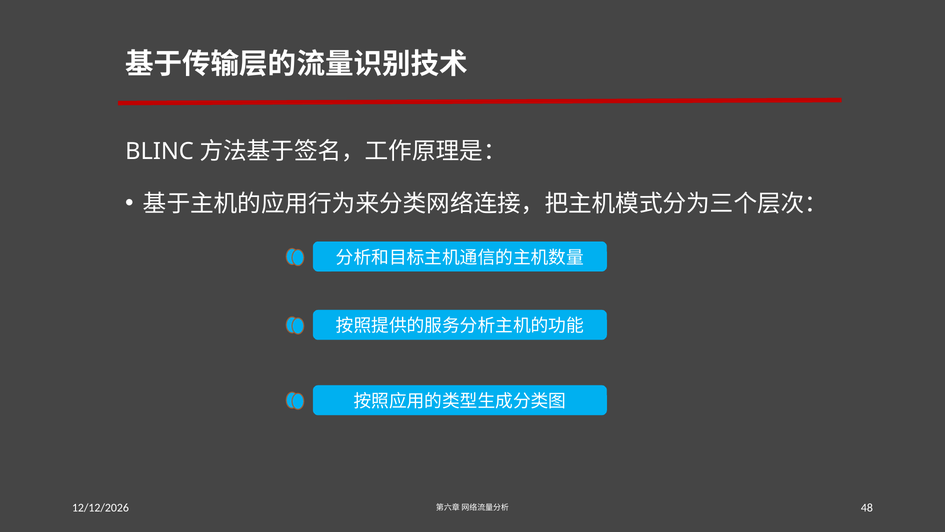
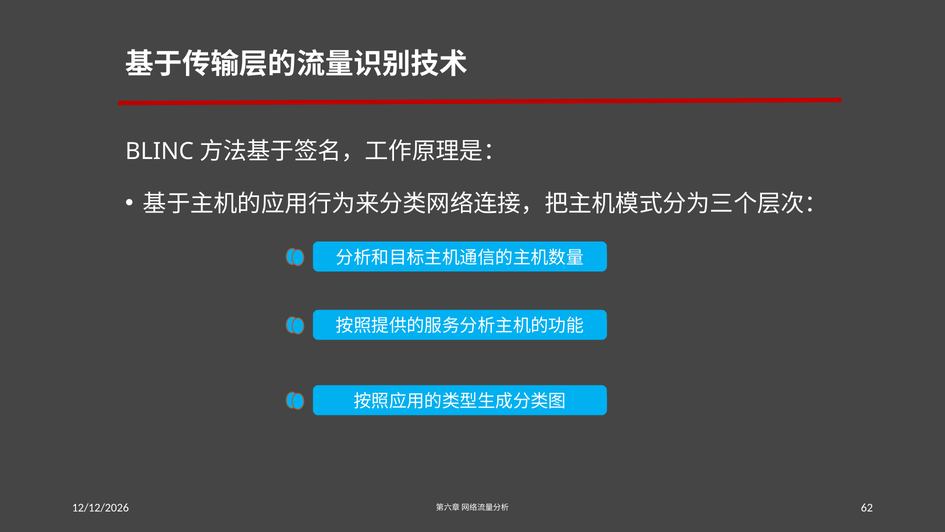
48: 48 -> 62
